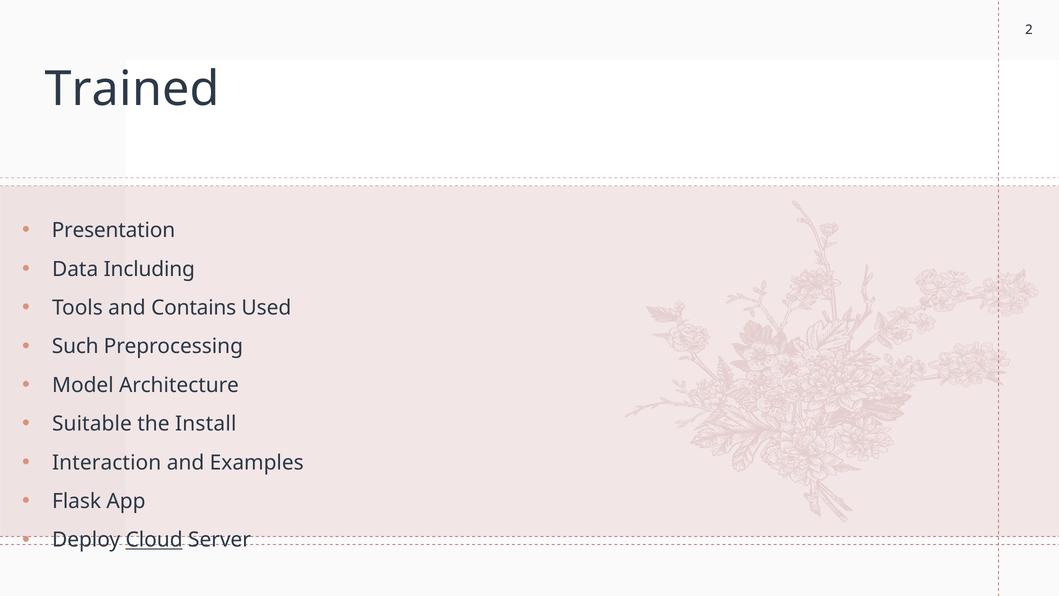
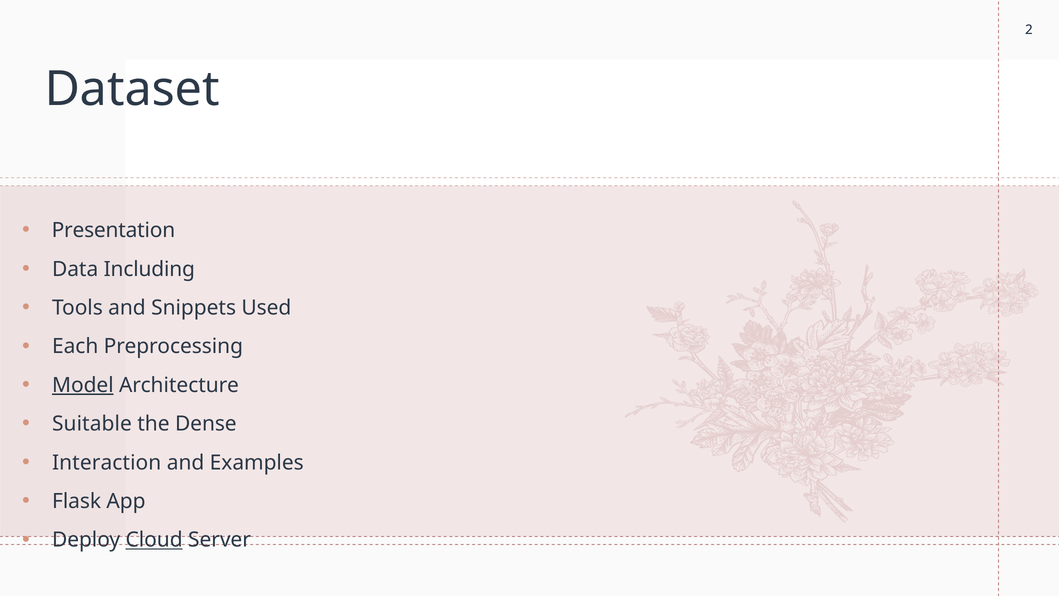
Trained: Trained -> Dataset
Contains: Contains -> Snippets
Such: Such -> Each
Model underline: none -> present
Install: Install -> Dense
